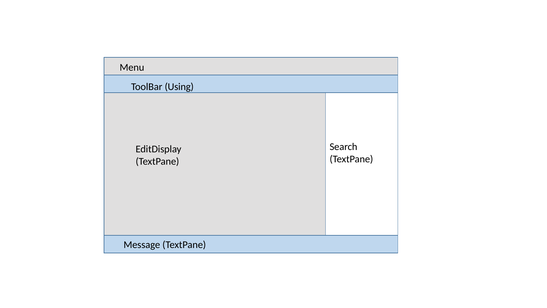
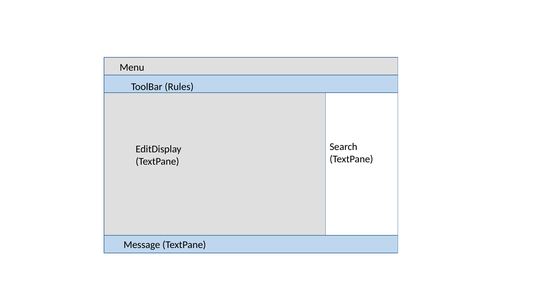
Using: Using -> Rules
